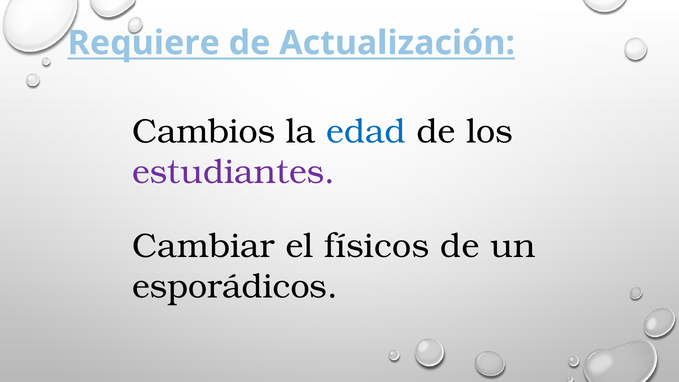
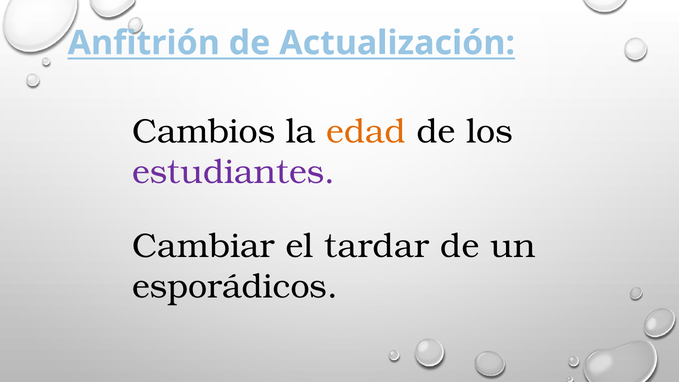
Requiere: Requiere -> Anfitrión
edad colour: blue -> orange
físicos: físicos -> tardar
